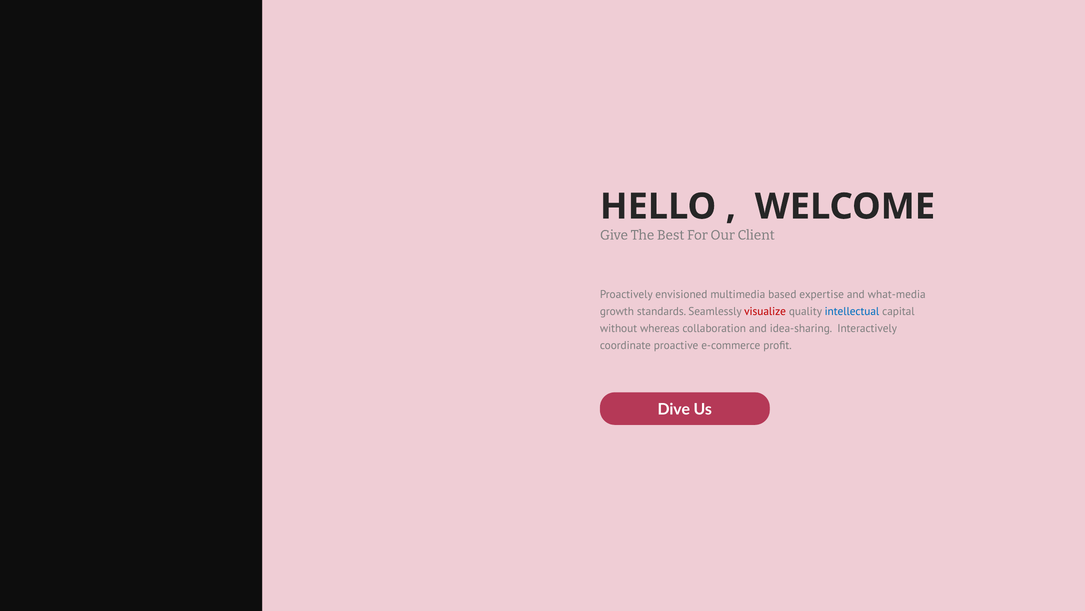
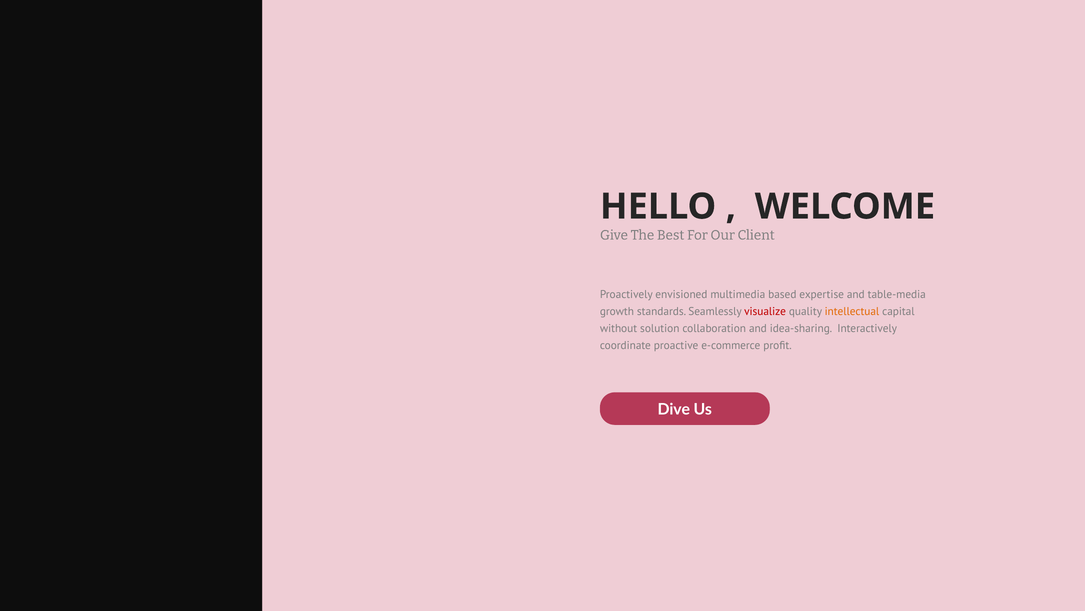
what-media: what-media -> table-media
intellectual colour: blue -> orange
whereas: whereas -> solution
